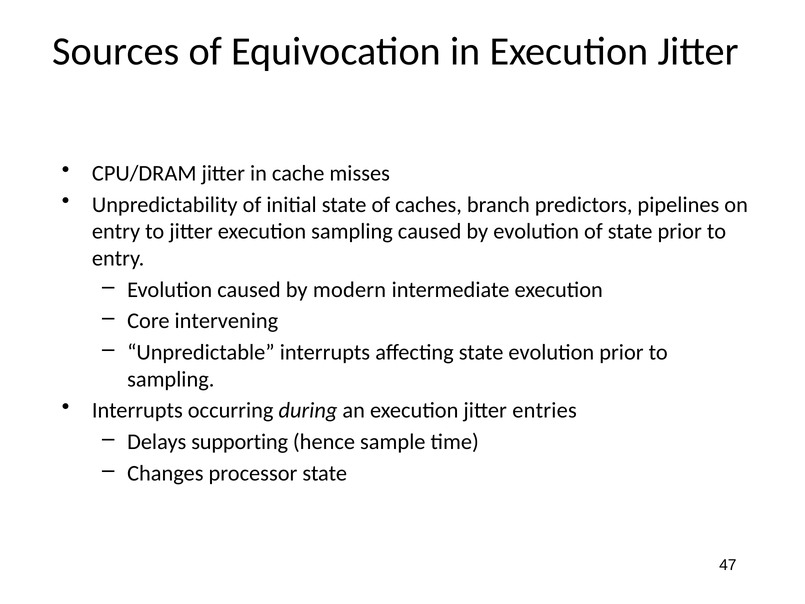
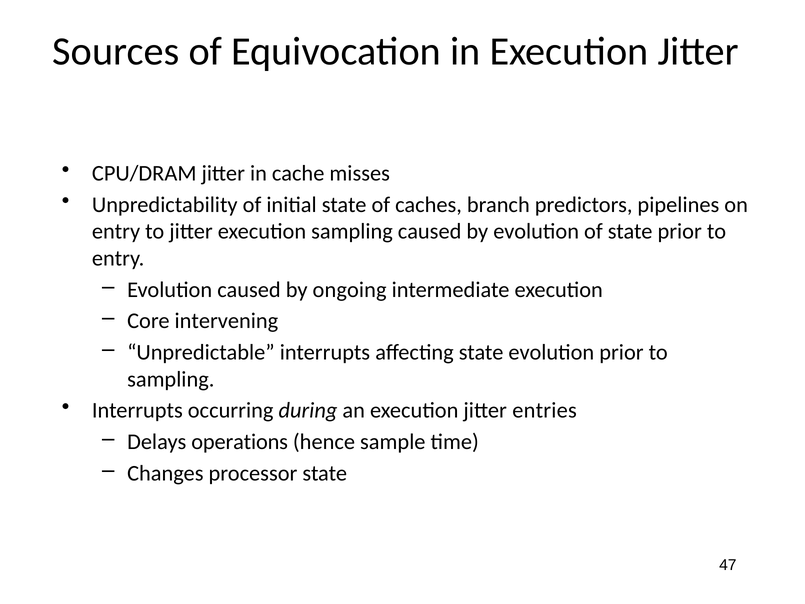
modern: modern -> ongoing
supporting: supporting -> operations
